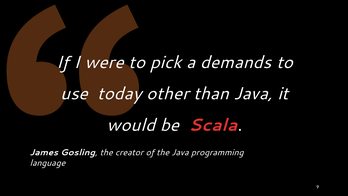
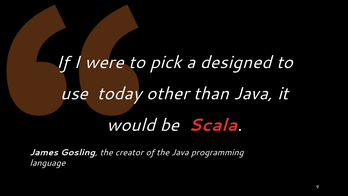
demands: demands -> designed
